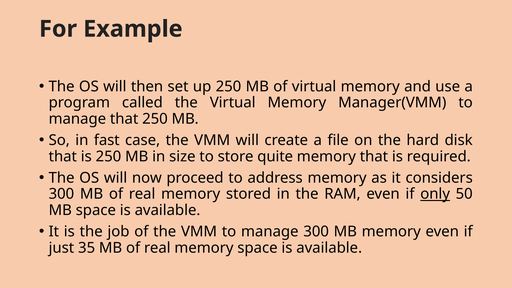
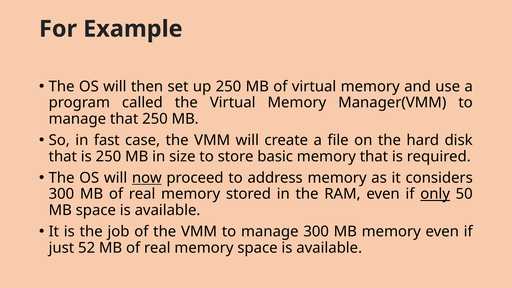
quite: quite -> basic
now underline: none -> present
35: 35 -> 52
